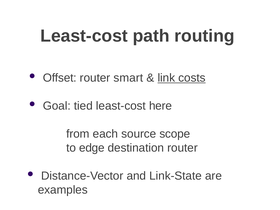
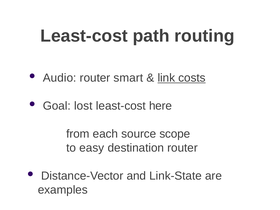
Offset: Offset -> Audio
tied: tied -> lost
edge: edge -> easy
